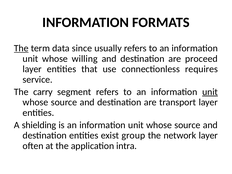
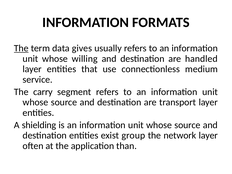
since: since -> gives
proceed: proceed -> handled
requires: requires -> medium
unit at (210, 92) underline: present -> none
intra: intra -> than
